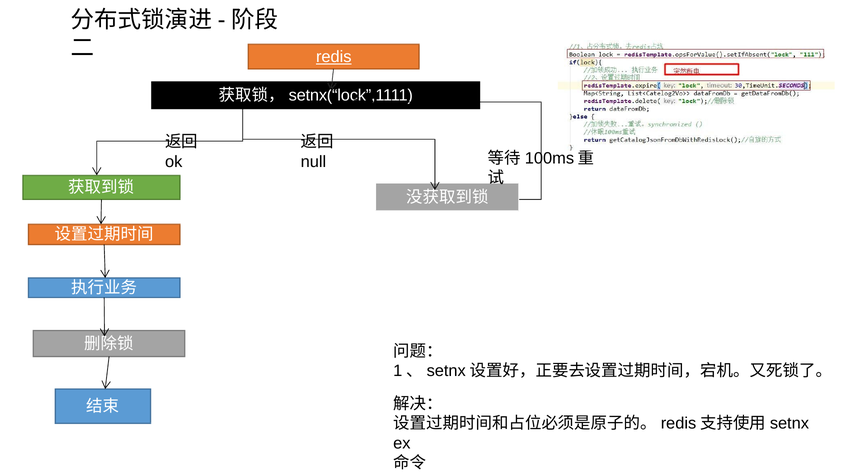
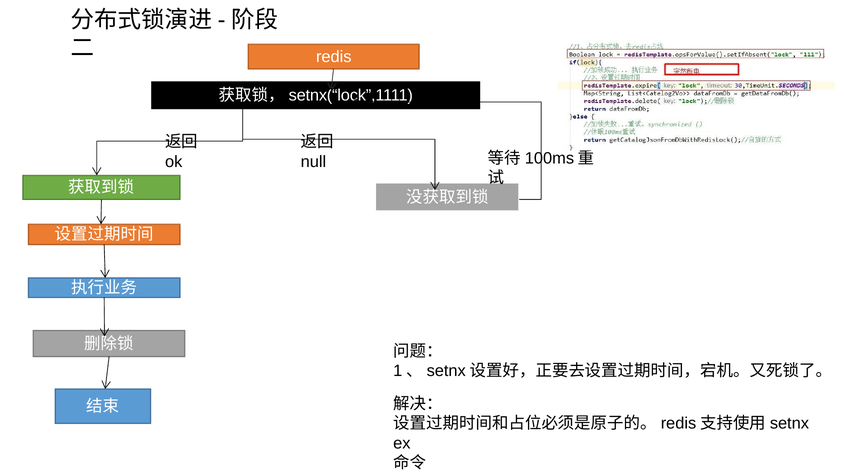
redis underline: present -> none
